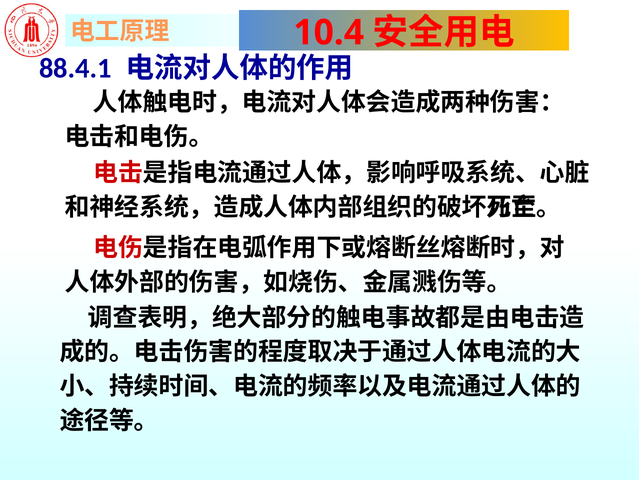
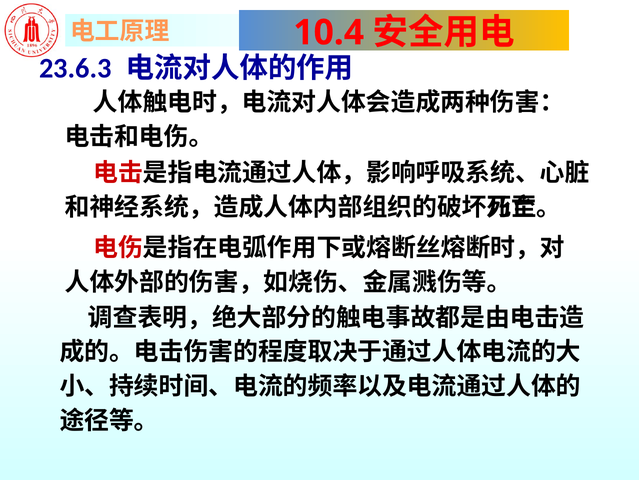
88.4.1: 88.4.1 -> 23.6.3
